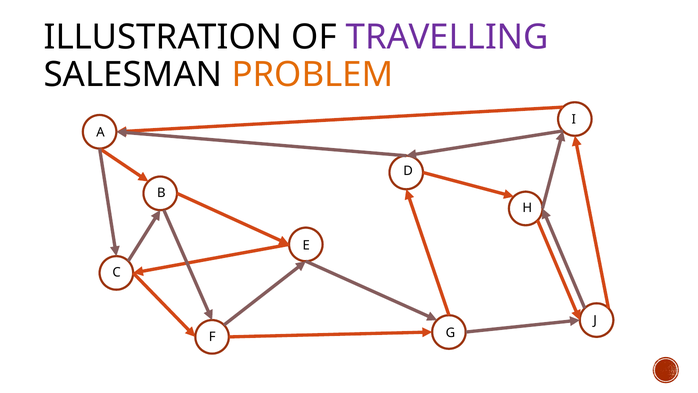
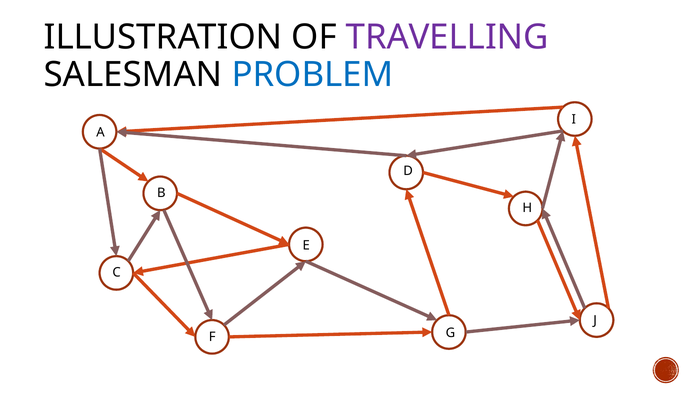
PROBLEM colour: orange -> blue
